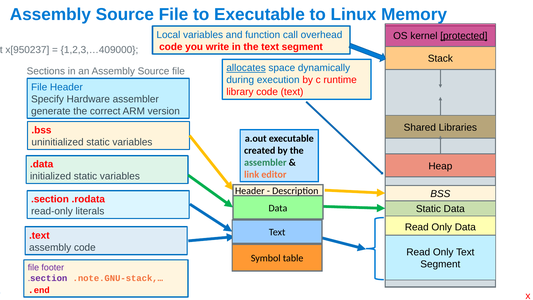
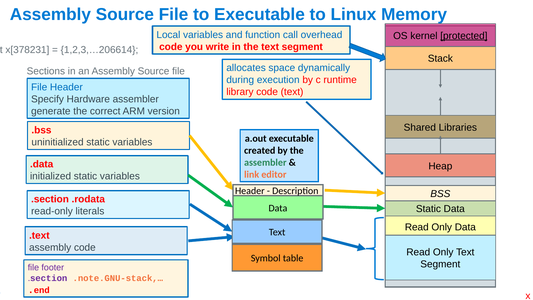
x[950237: x[950237 -> x[378231
1,2,3,…409000: 1,2,3,…409000 -> 1,2,3,…206614
allocates underline: present -> none
